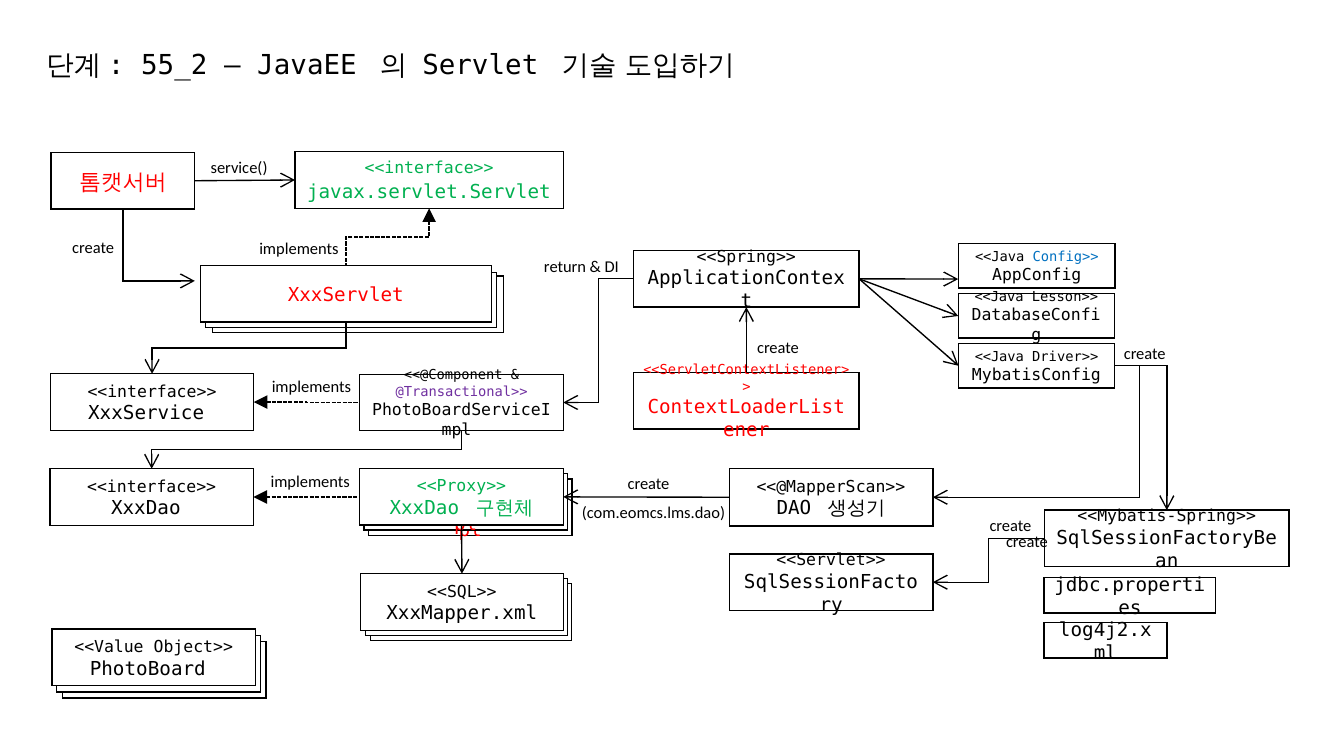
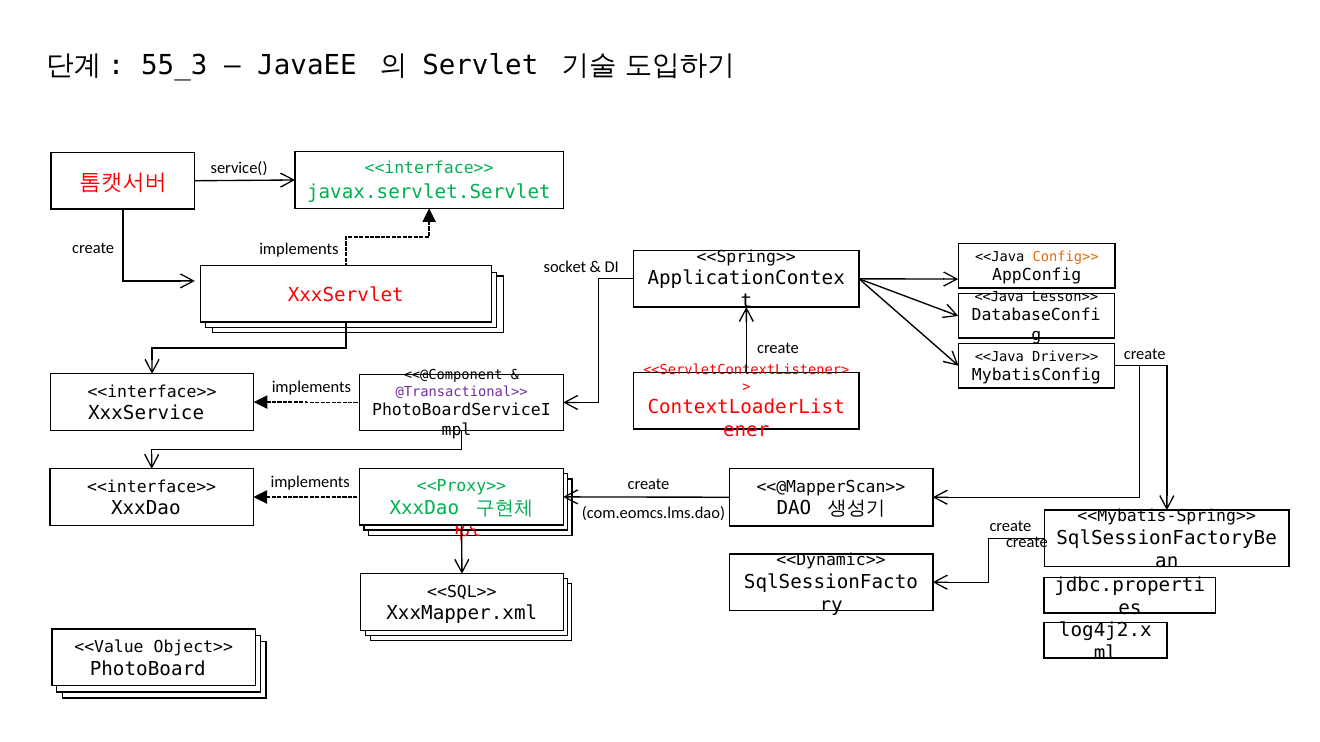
55_2: 55_2 -> 55_3
Config>> colour: blue -> orange
return: return -> socket
<<Servlet>>: <<Servlet>> -> <<Dynamic>>
